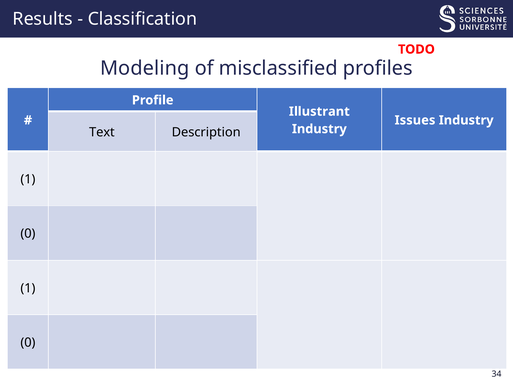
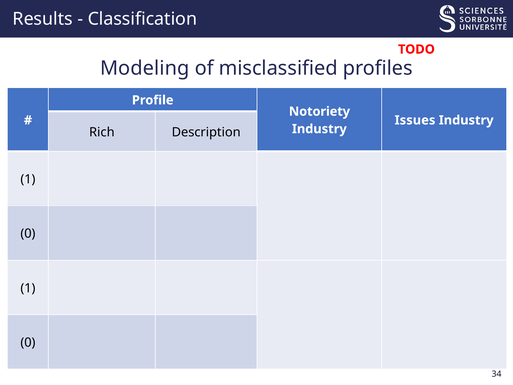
Illustrant: Illustrant -> Notoriety
Text: Text -> Rich
